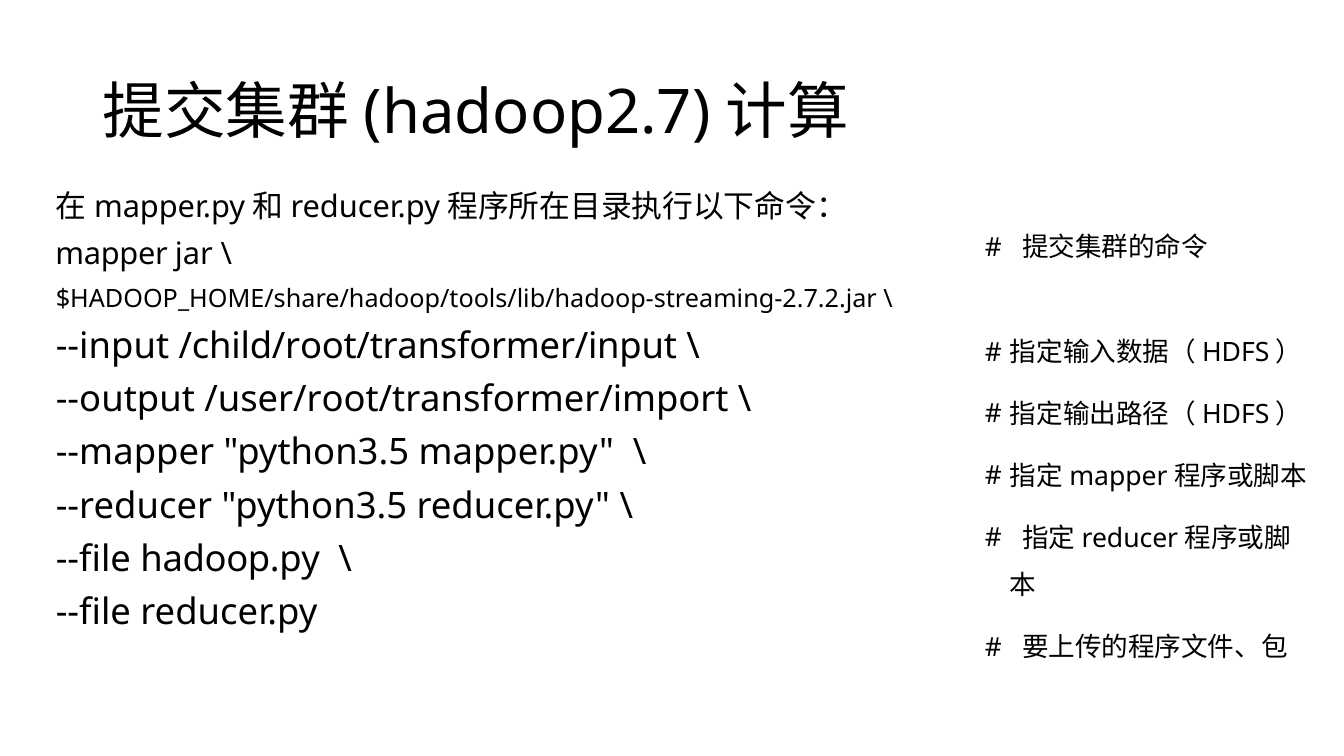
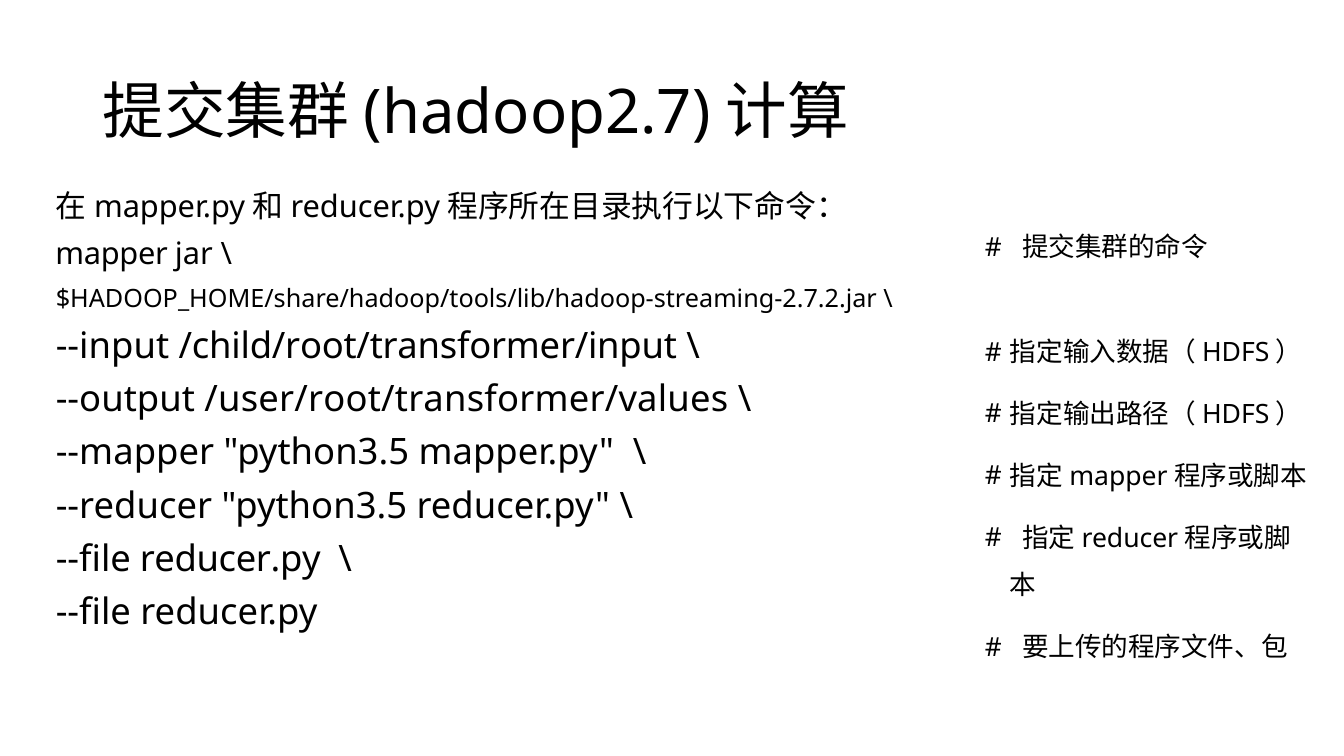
/user/root/transformer/import: /user/root/transformer/import -> /user/root/transformer/values
hadoop.py at (230, 559): hadoop.py -> reducer.py
